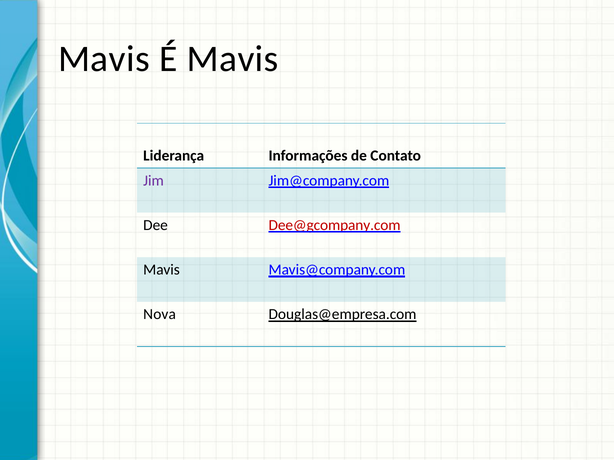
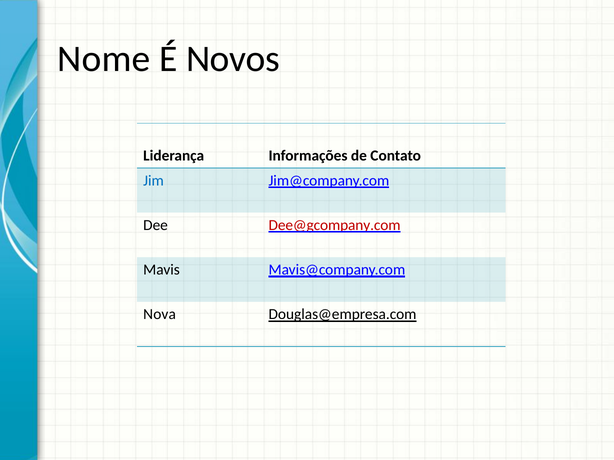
Mavis at (104, 59): Mavis -> Nome
É Mavis: Mavis -> Novos
Jim colour: purple -> blue
